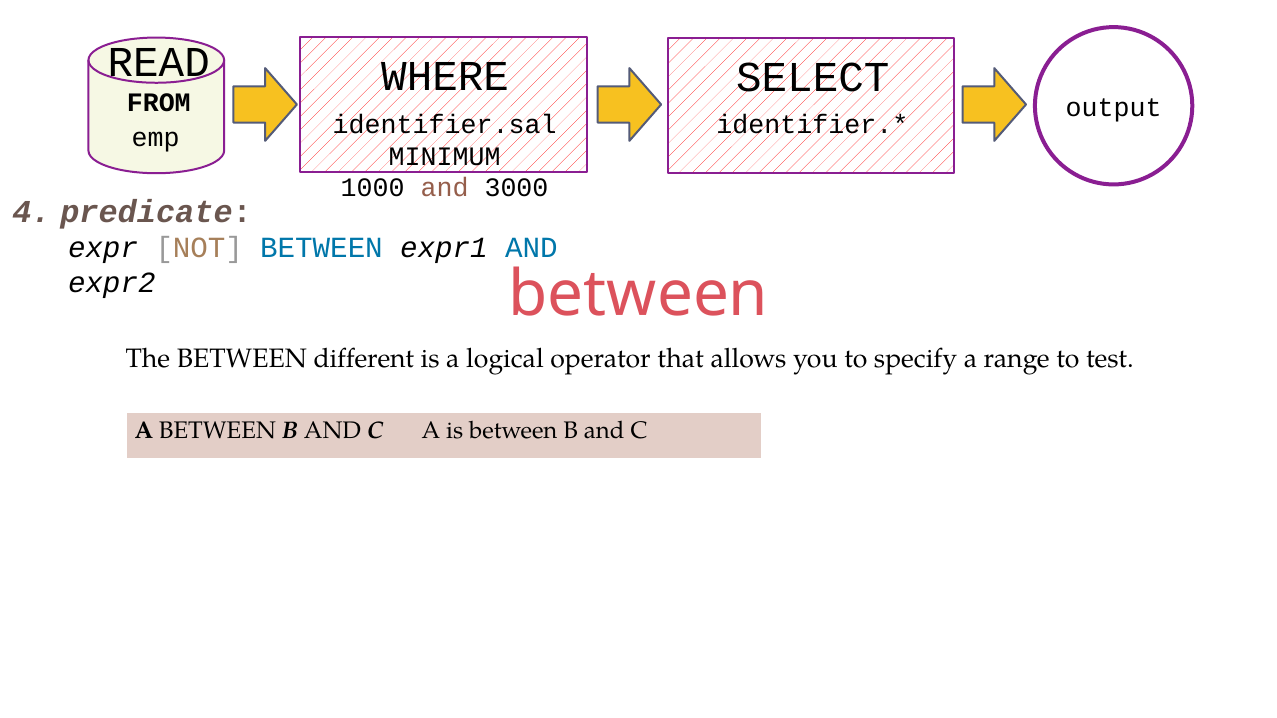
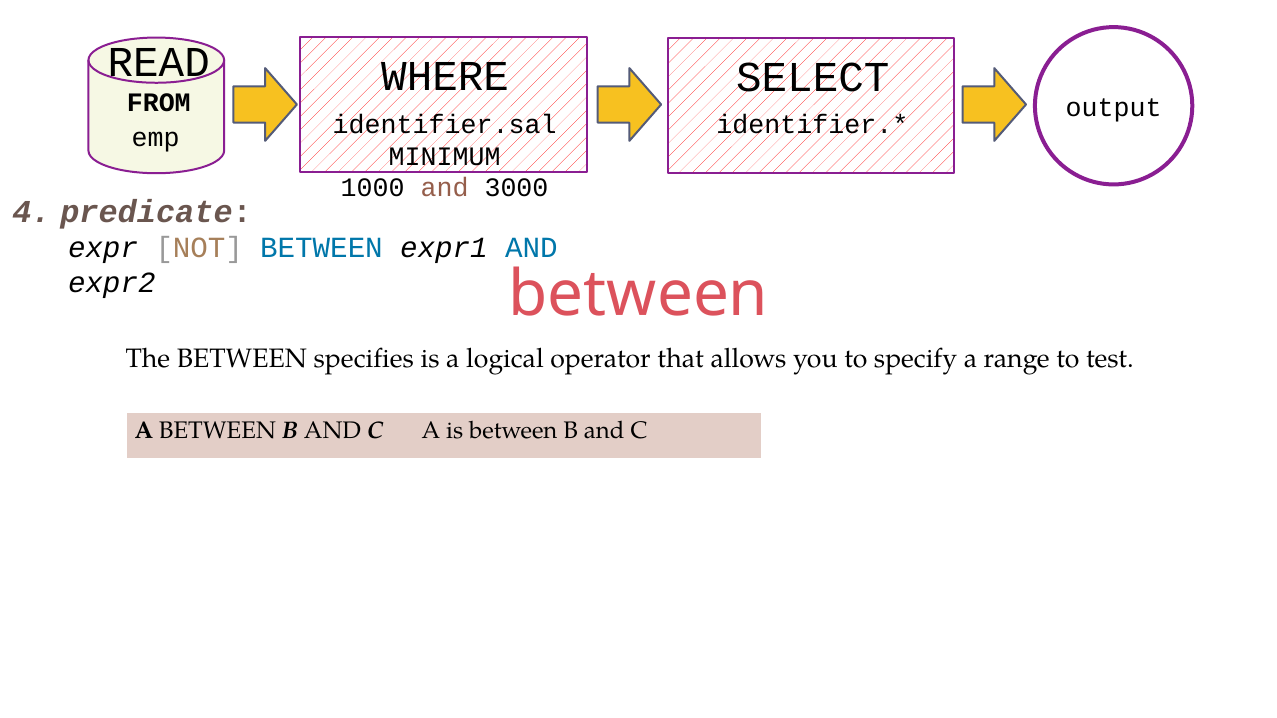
different: different -> specifies
